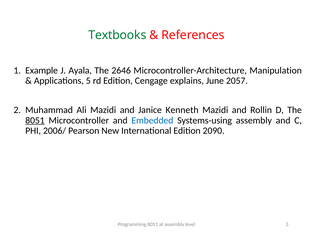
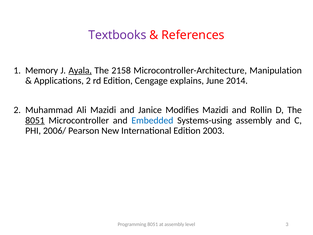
Textbooks colour: green -> purple
Example: Example -> Memory
Ayala underline: none -> present
2646: 2646 -> 2158
Applications 5: 5 -> 2
2057: 2057 -> 2014
Kenneth: Kenneth -> Modifies
2090: 2090 -> 2003
